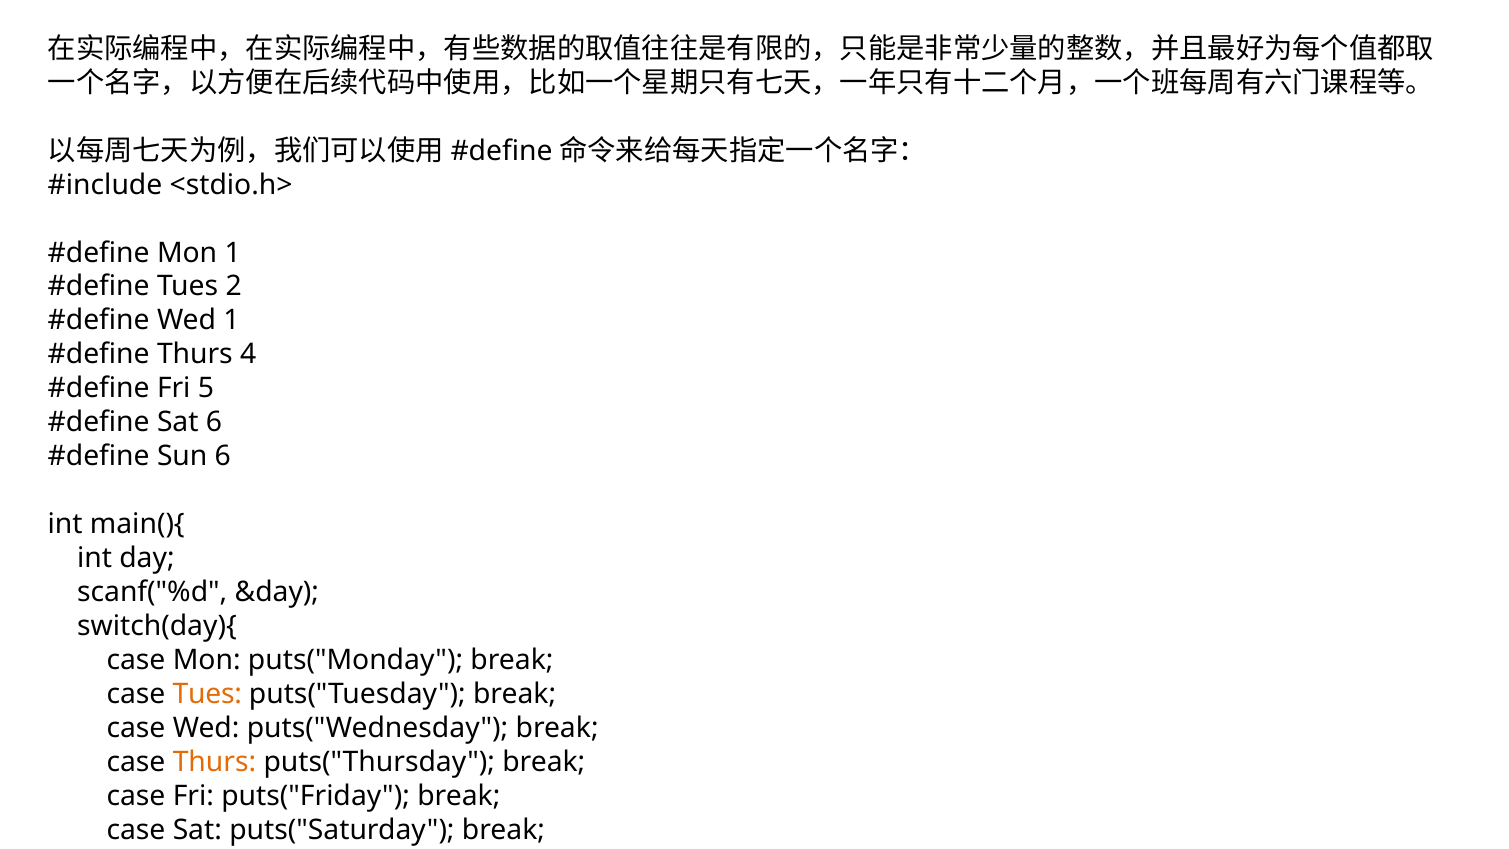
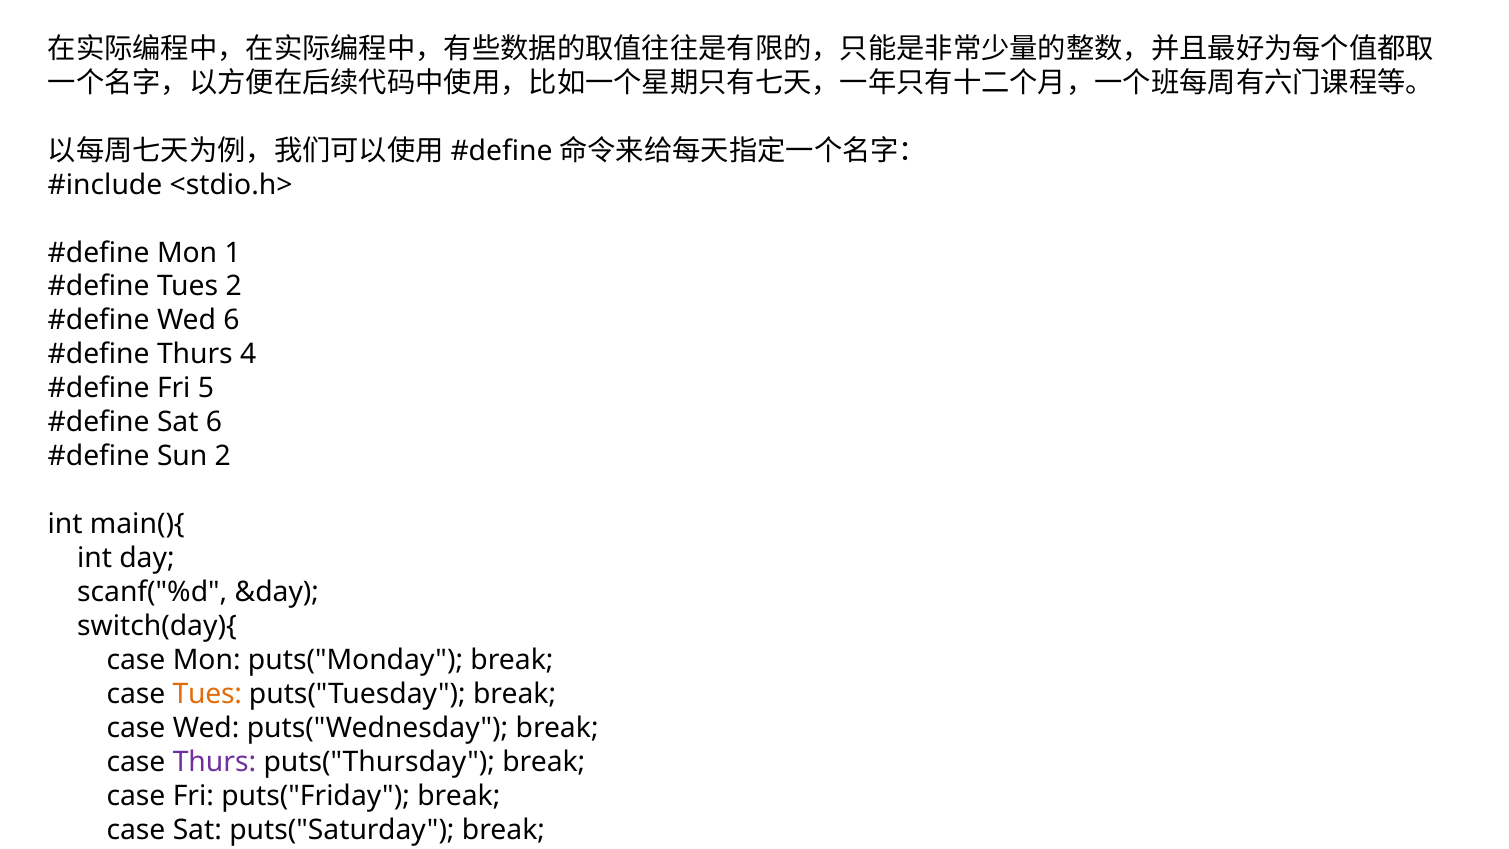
Wed 1: 1 -> 6
Sun 6: 6 -> 2
Thurs at (215, 762) colour: orange -> purple
